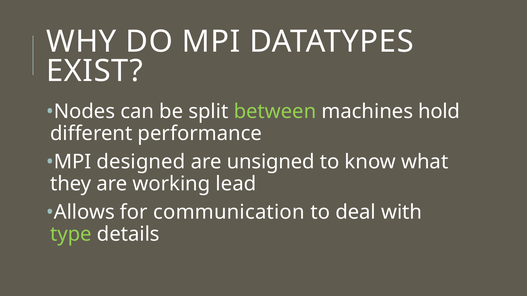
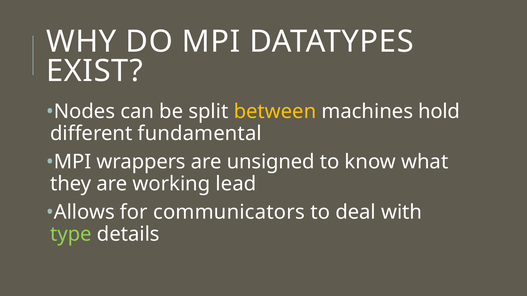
between colour: light green -> yellow
performance: performance -> fundamental
designed: designed -> wrappers
communication: communication -> communicators
